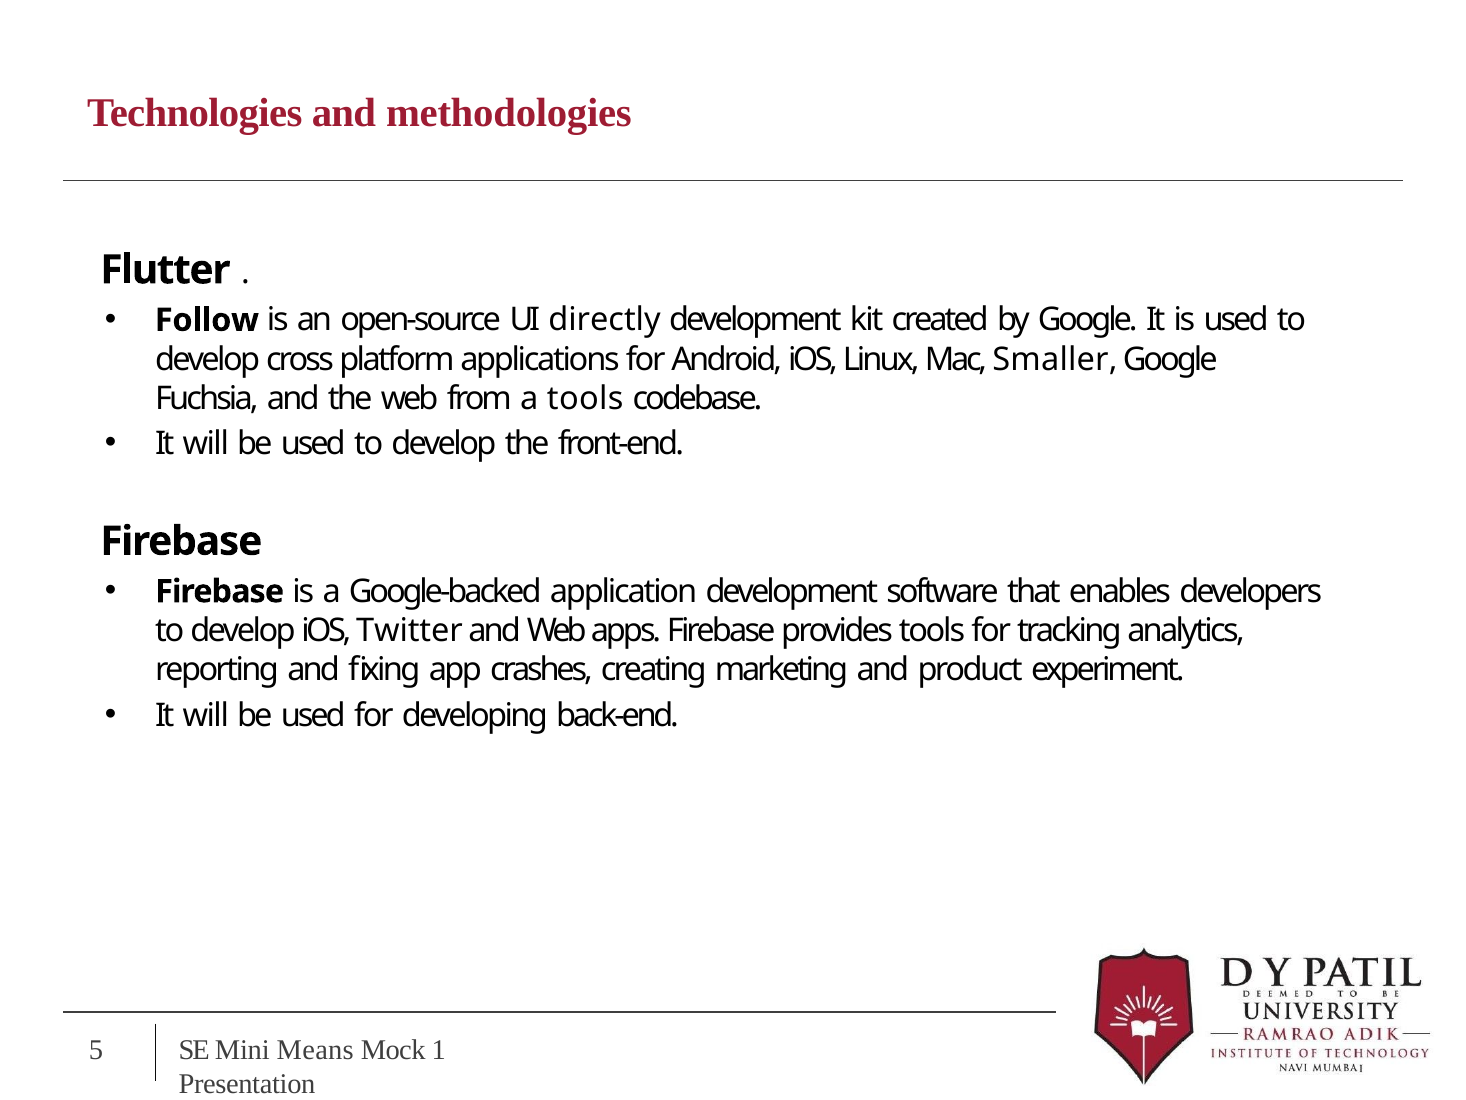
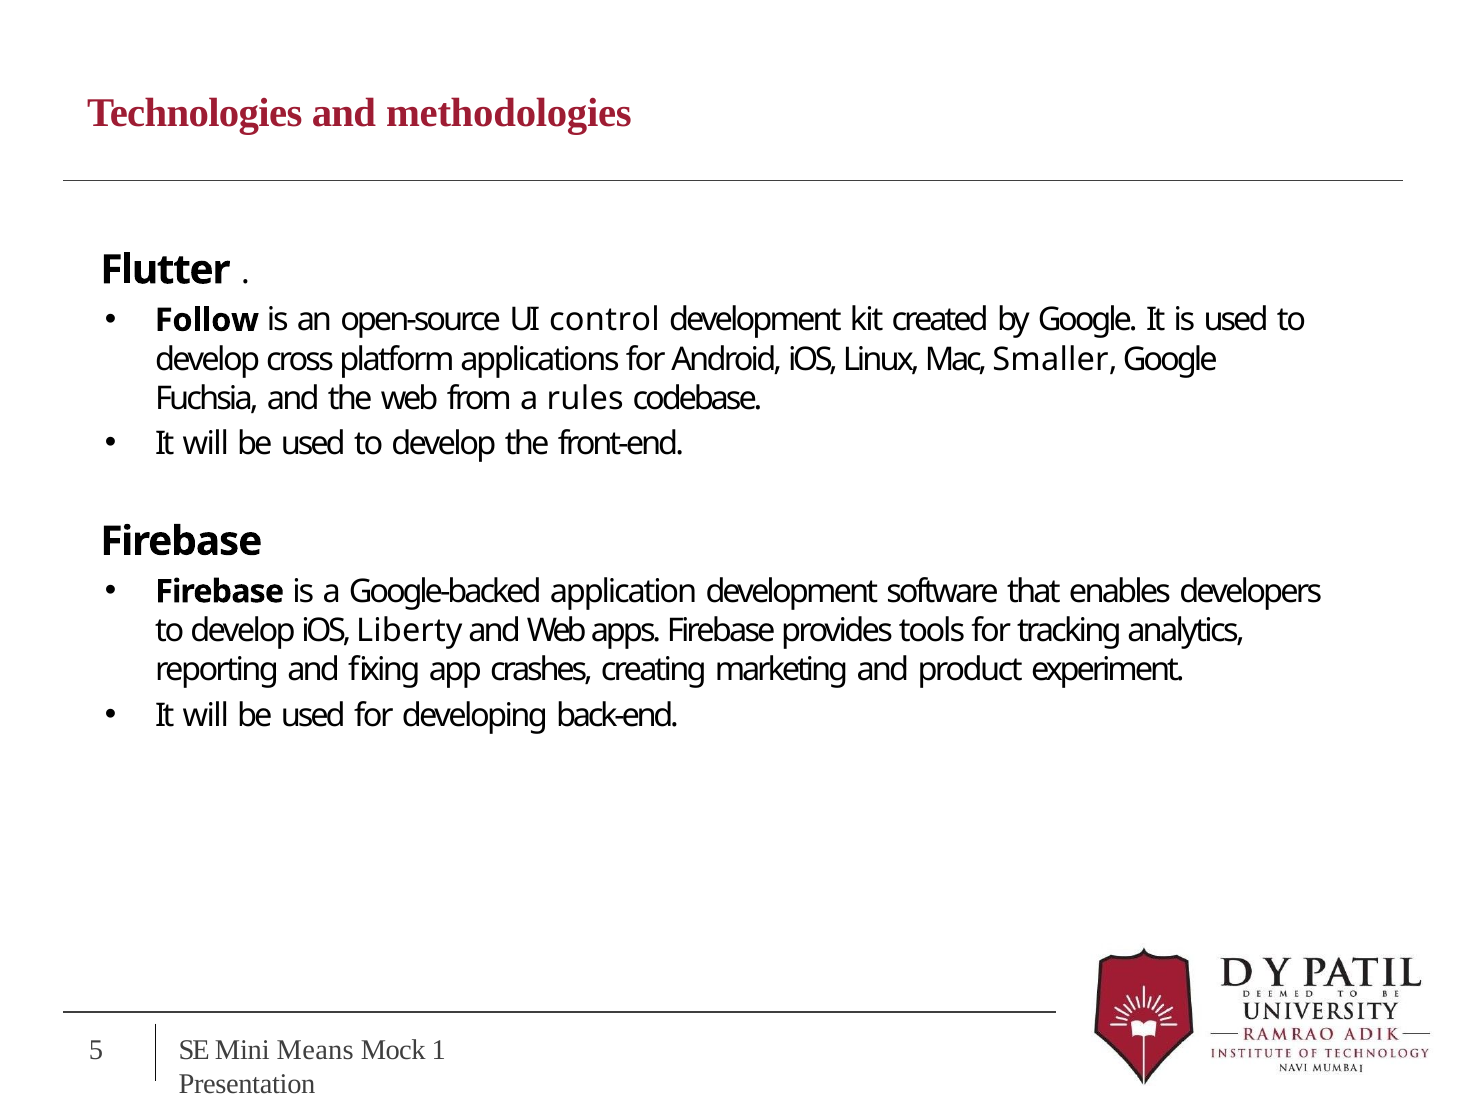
directly: directly -> control
a tools: tools -> rules
Twitter: Twitter -> Liberty
